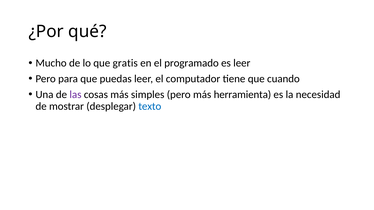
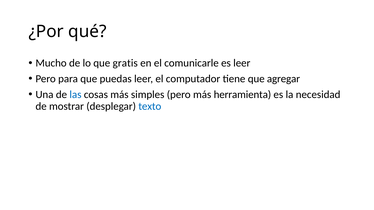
programado: programado -> comunicarle
cuando: cuando -> agregar
las colour: purple -> blue
